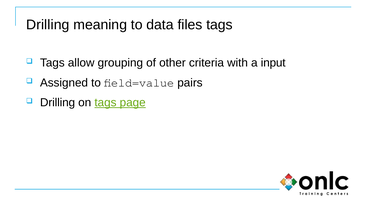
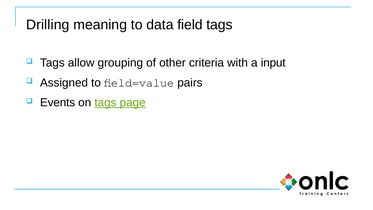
files: files -> field
Drilling at (58, 102): Drilling -> Events
